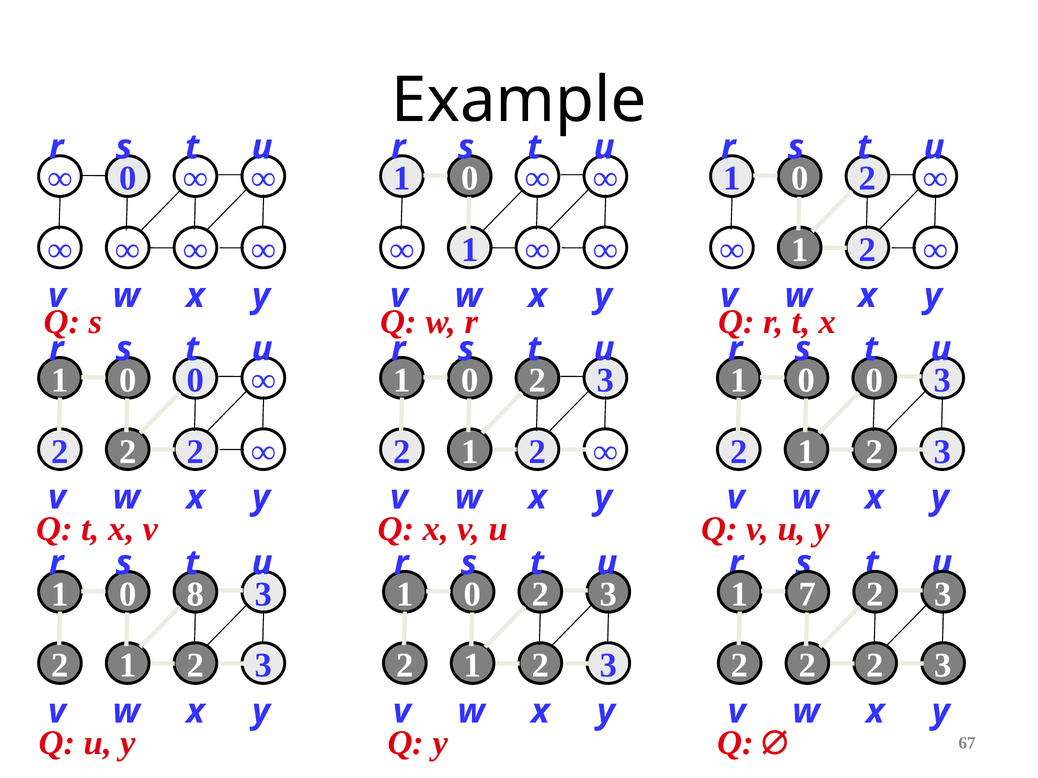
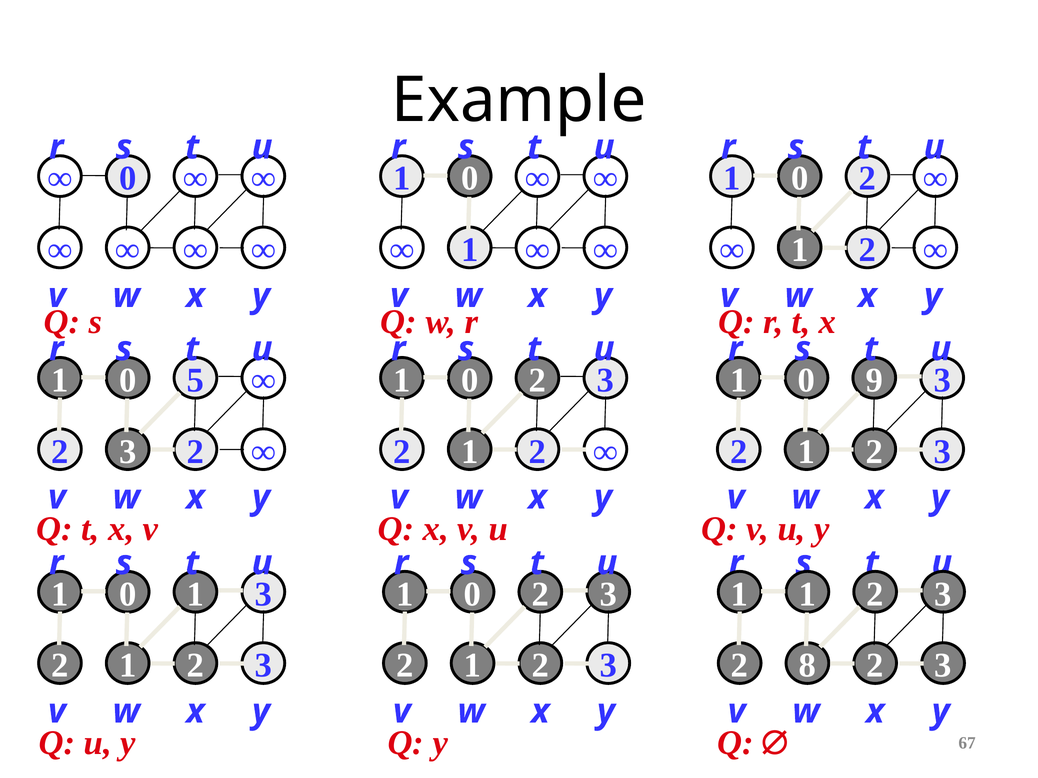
0 at (195, 380): 0 -> 5
0 at (874, 380): 0 -> 9
2 at (128, 452): 2 -> 3
0 8: 8 -> 1
1 7: 7 -> 1
2 at (807, 666): 2 -> 8
